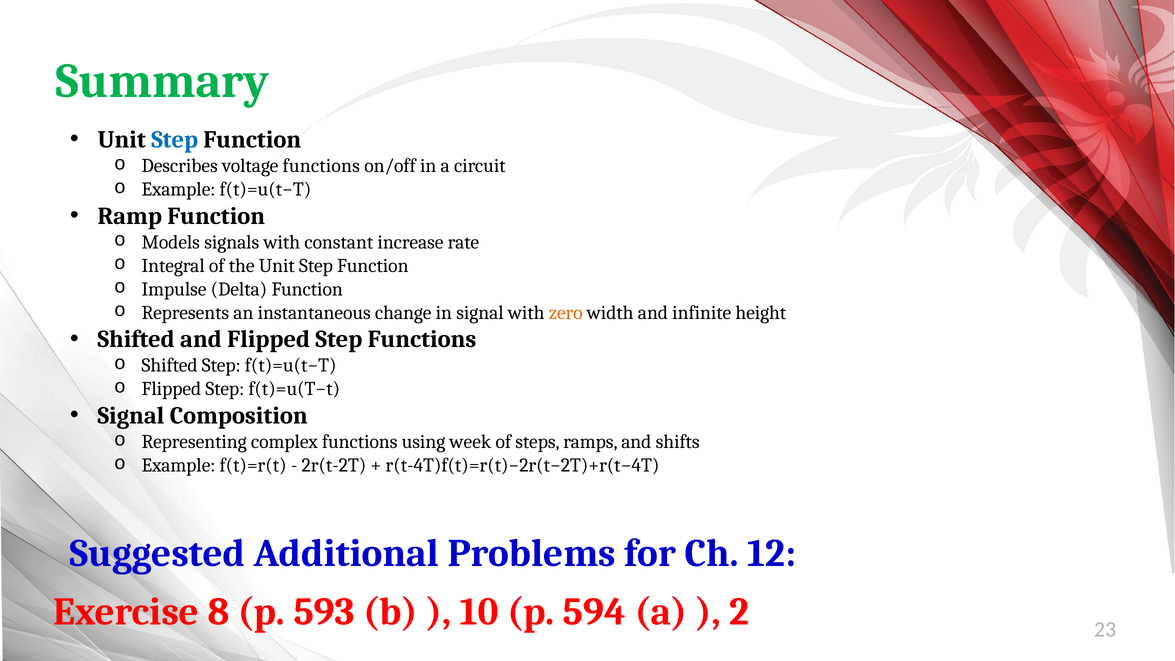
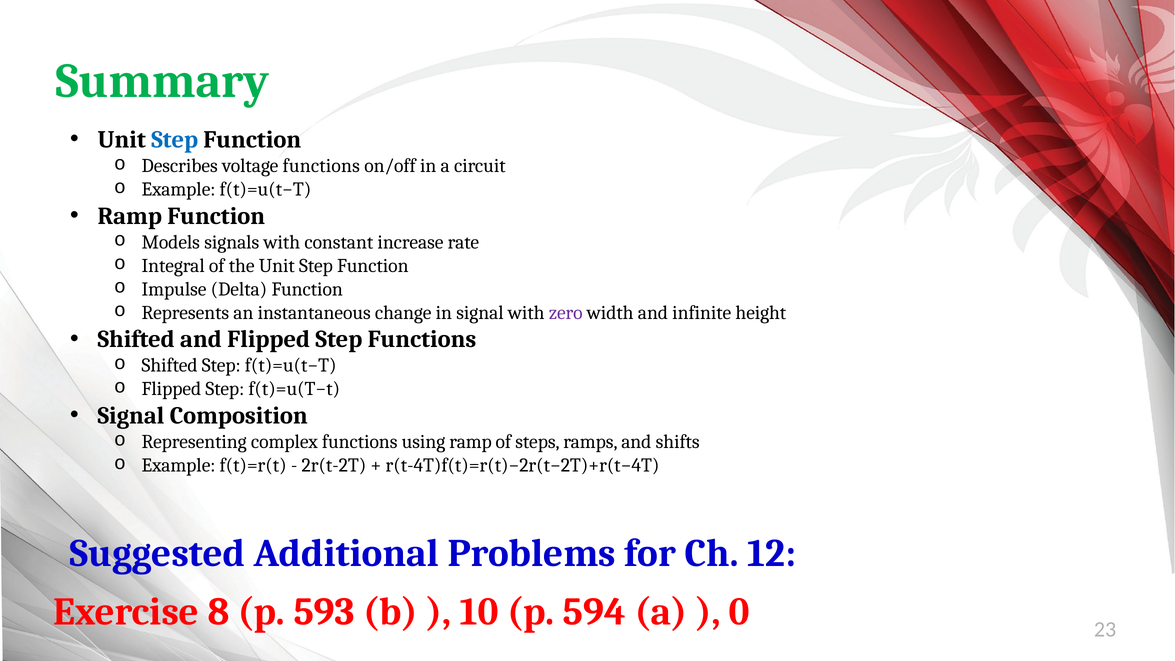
zero colour: orange -> purple
using week: week -> ramp
2: 2 -> 0
